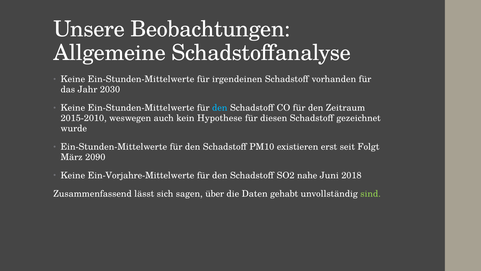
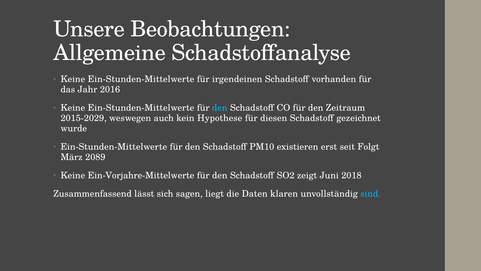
2030: 2030 -> 2016
2015-2010: 2015-2010 -> 2015-2029
2090: 2090 -> 2089
nahe: nahe -> zeigt
über: über -> liegt
gehabt: gehabt -> klaren
sind colour: light green -> light blue
